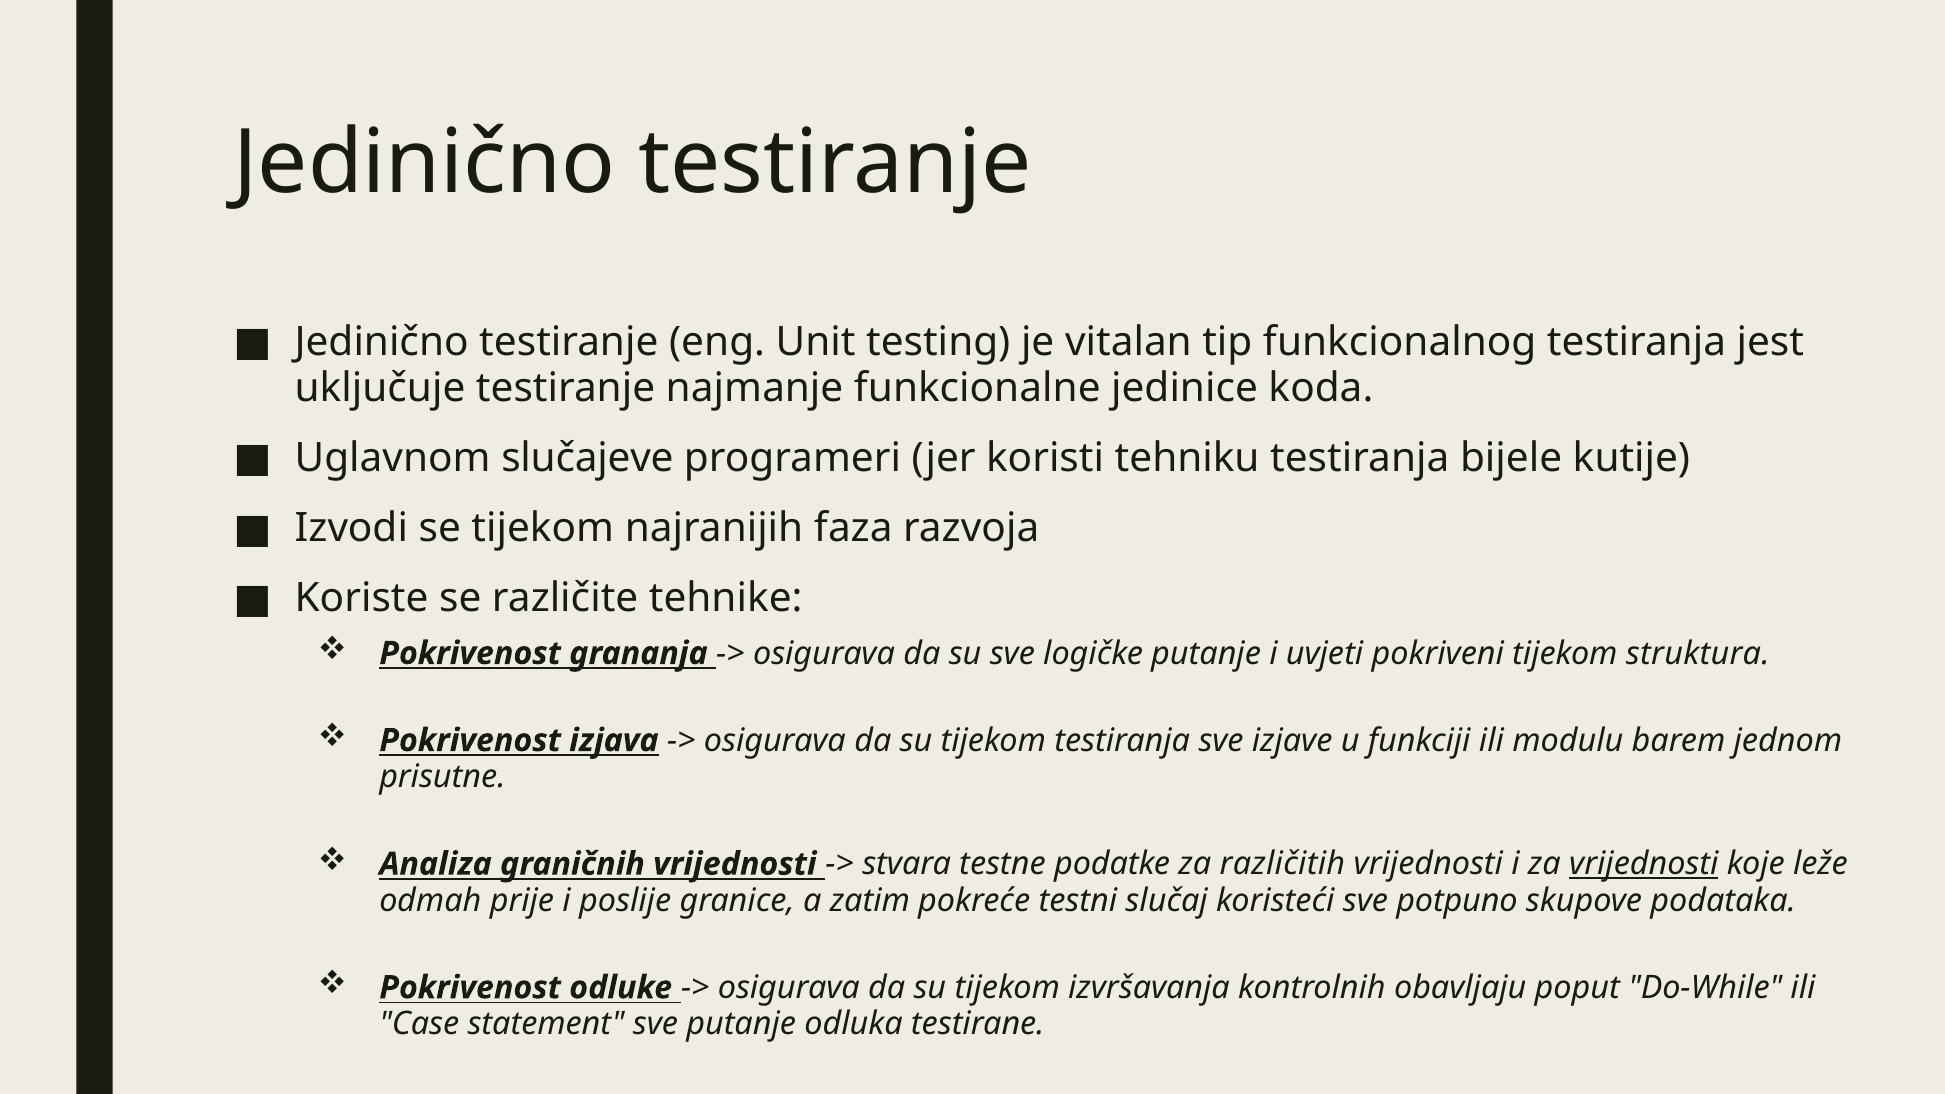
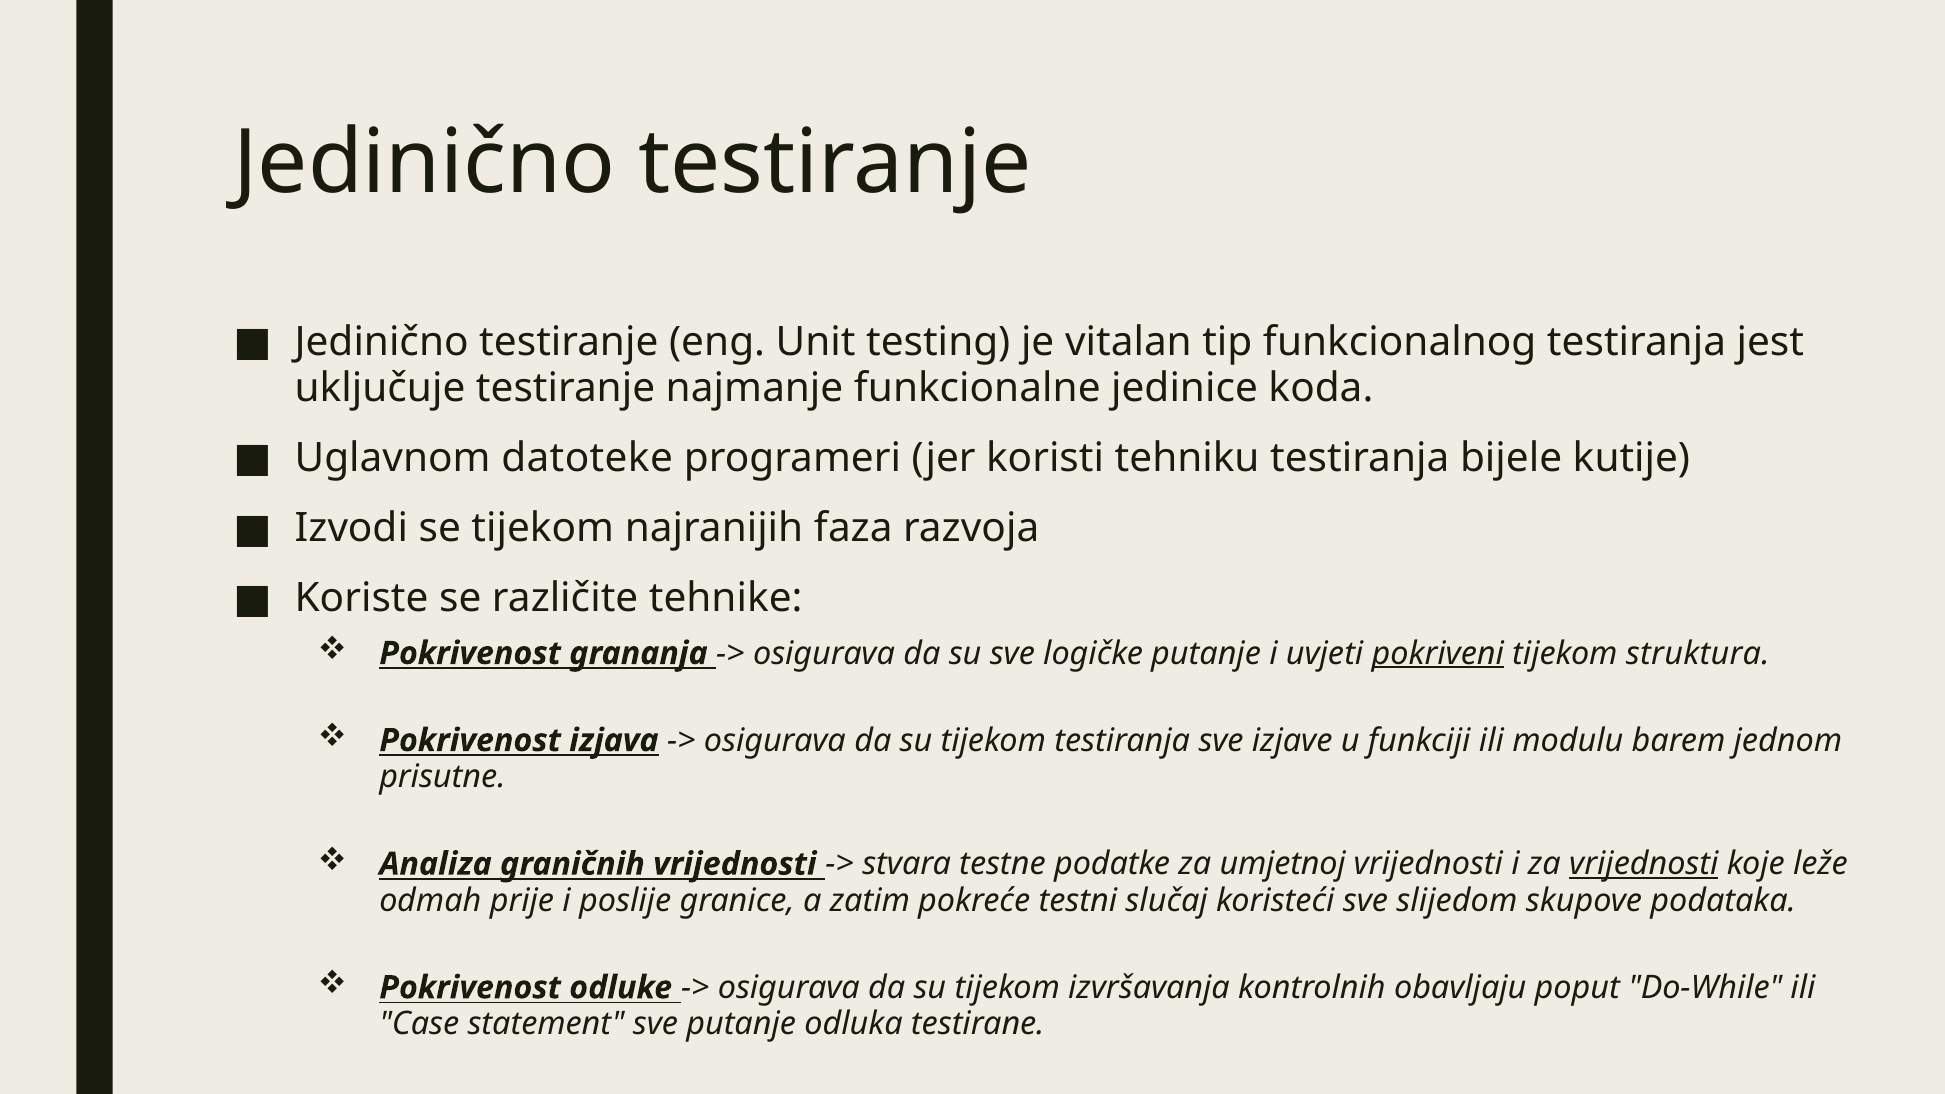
slučajeve: slučajeve -> datoteke
pokriveni underline: none -> present
različitih: različitih -> umjetnoj
potpuno: potpuno -> slijedom
